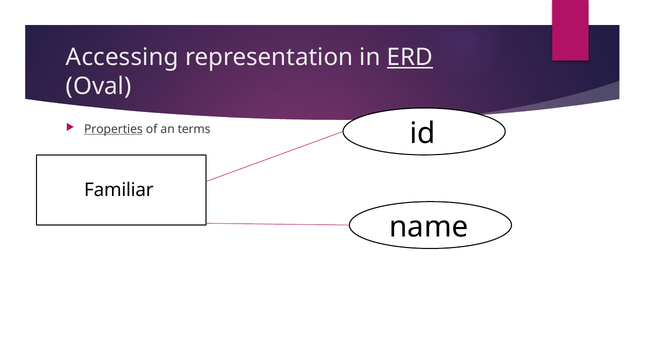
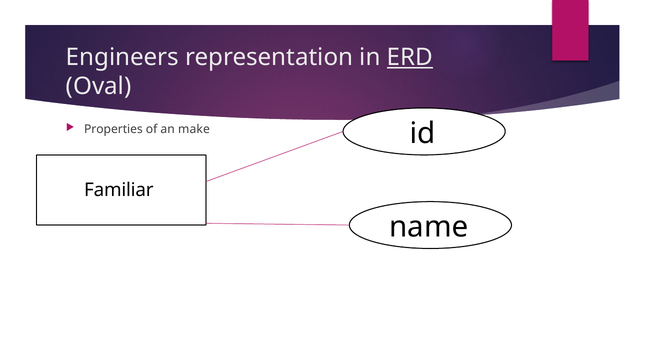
Accessing: Accessing -> Engineers
Properties underline: present -> none
terms: terms -> make
